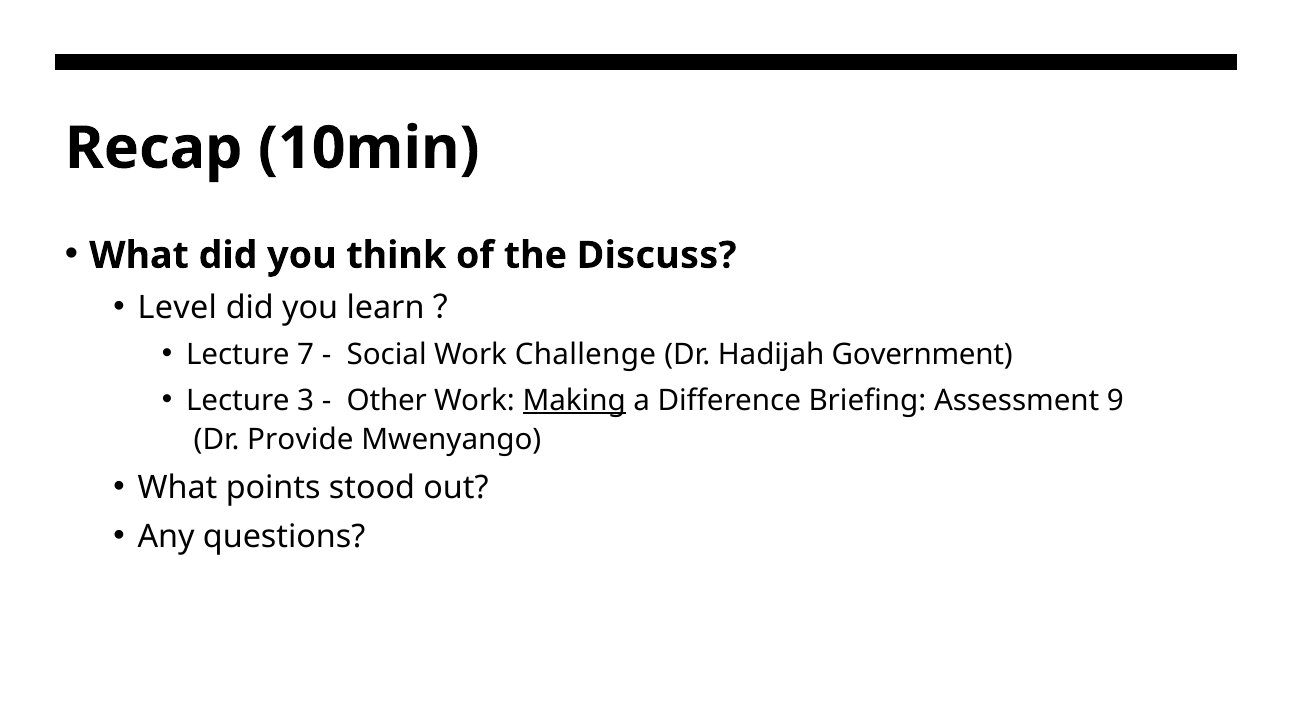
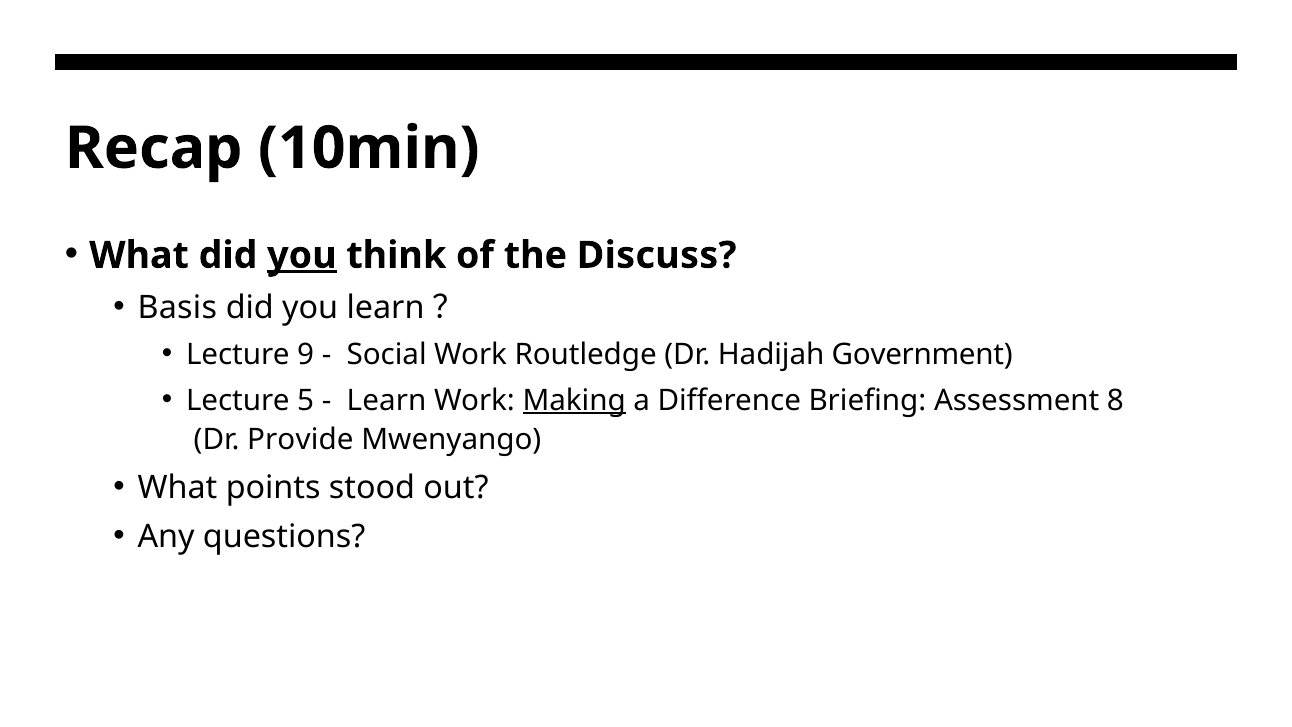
you at (302, 255) underline: none -> present
Level: Level -> Basis
7: 7 -> 9
Challenge: Challenge -> Routledge
3: 3 -> 5
Other at (387, 400): Other -> Learn
9: 9 -> 8
